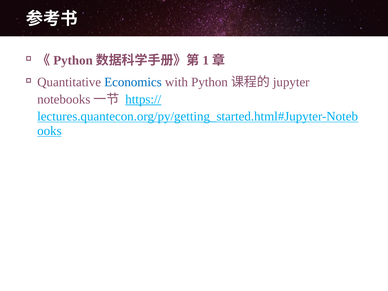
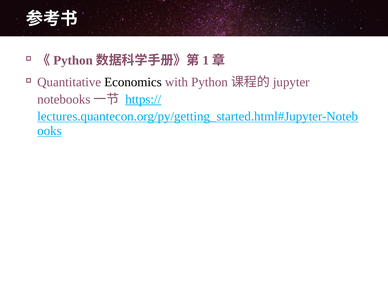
Economics colour: blue -> black
